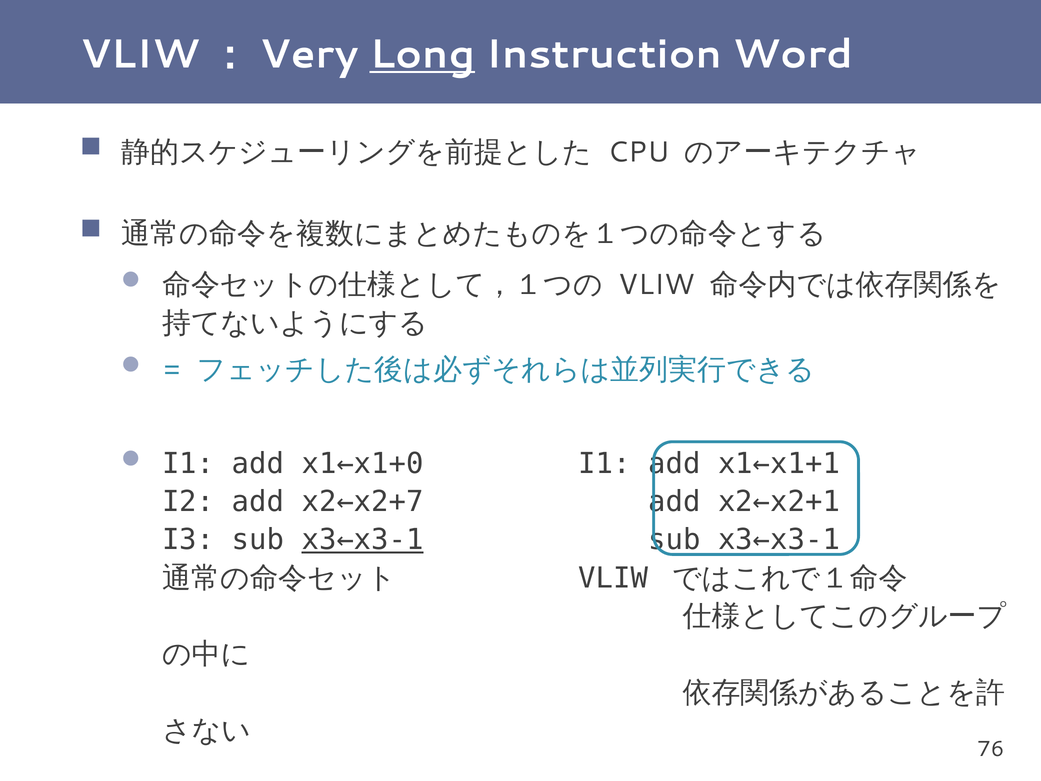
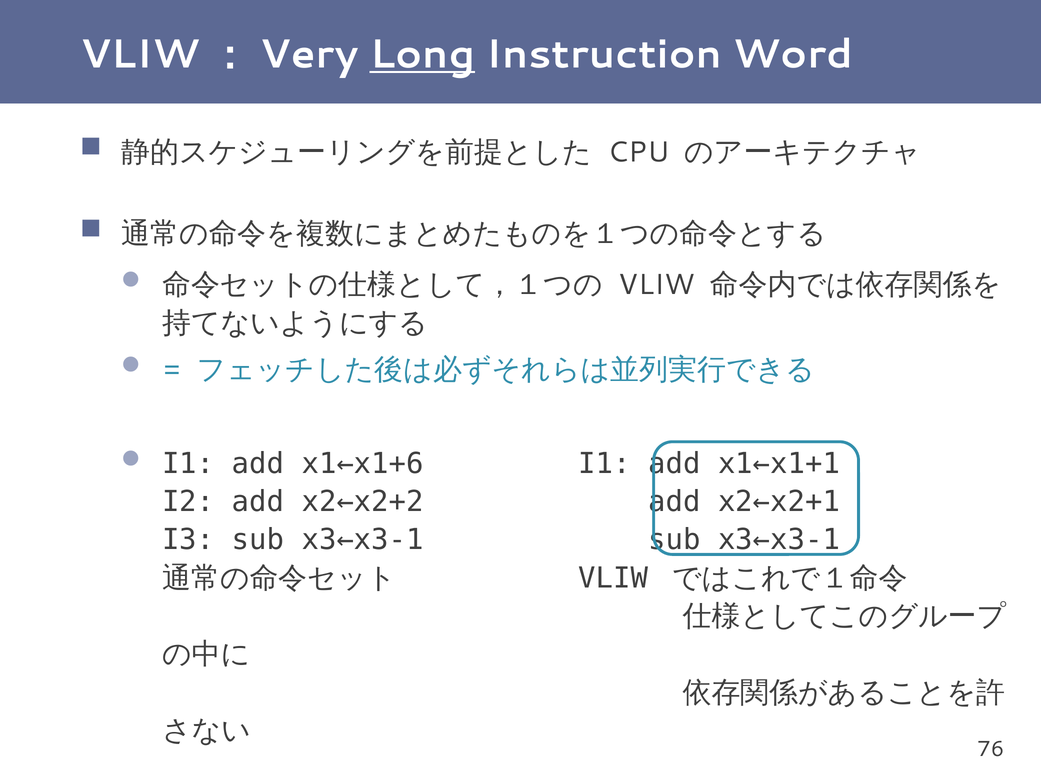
x1←x1+0: x1←x1+0 -> x1←x1+6
x2←x2+7: x2←x2+7 -> x2←x2+2
x3←x3-1 at (363, 540) underline: present -> none
